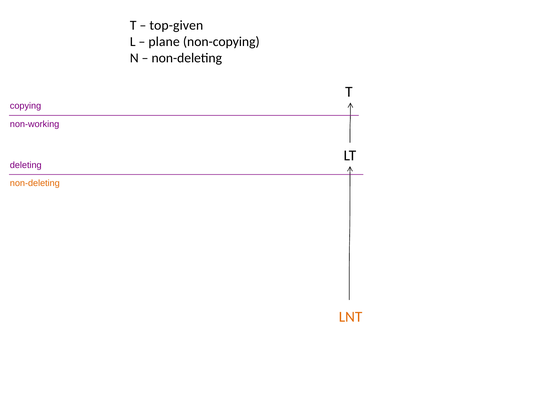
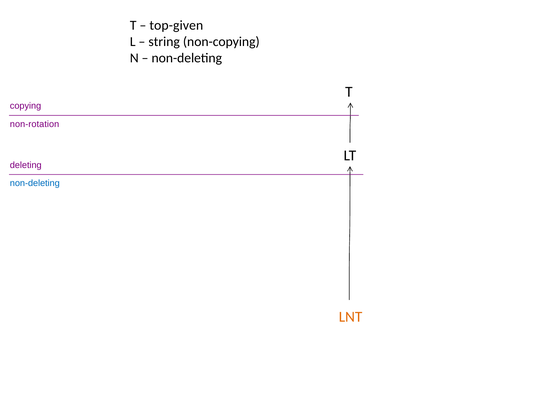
plane: plane -> string
non-working: non-working -> non-rotation
non-deleting at (35, 183) colour: orange -> blue
